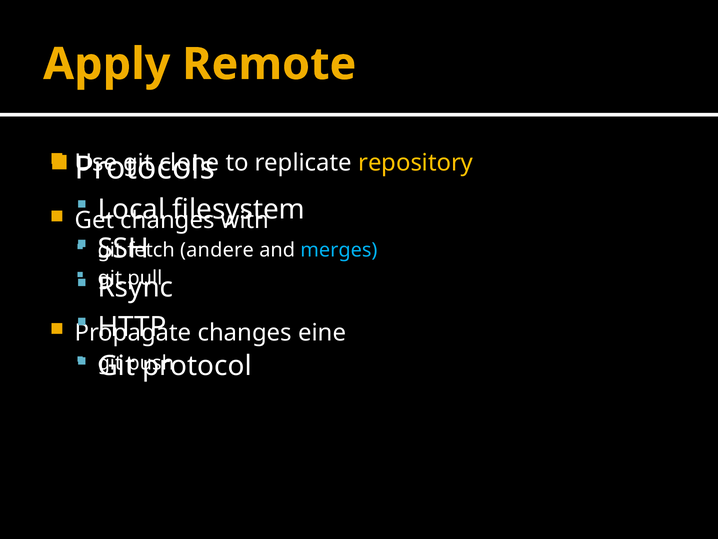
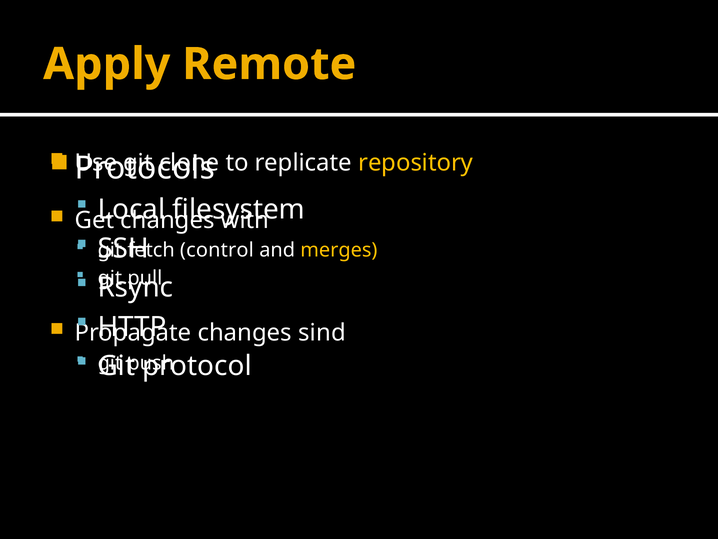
andere: andere -> control
merges colour: light blue -> yellow
eine: eine -> sind
